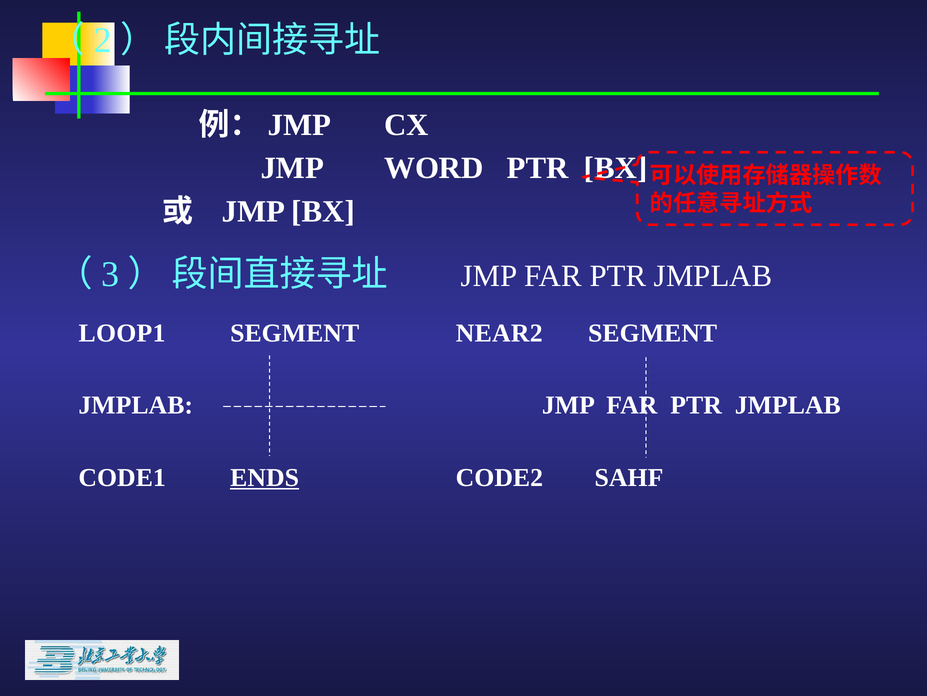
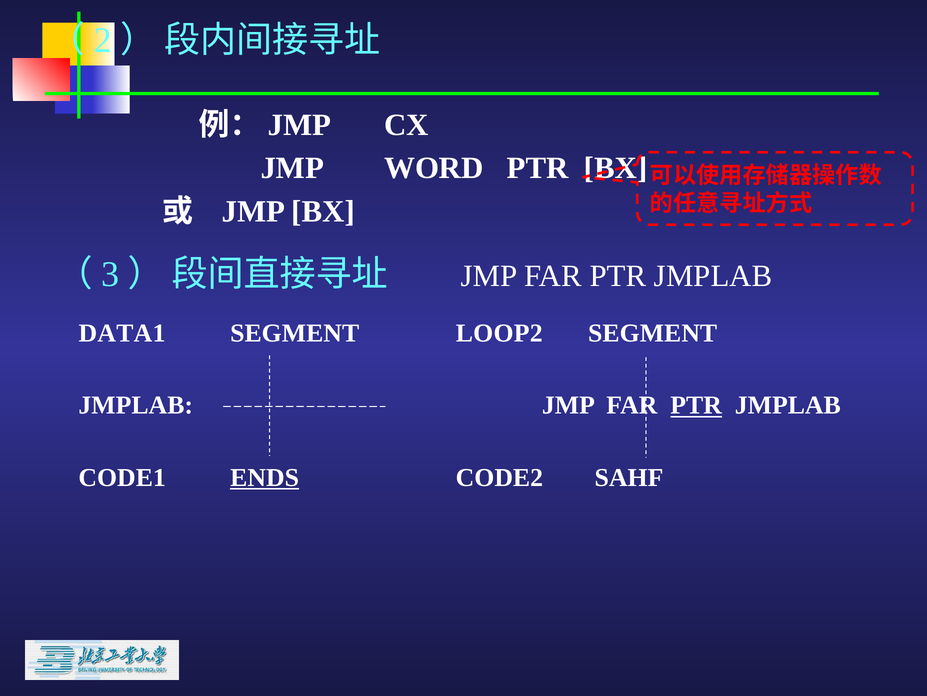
LOOP1: LOOP1 -> DATA1
NEAR2: NEAR2 -> LOOP2
PTR at (696, 405) underline: none -> present
